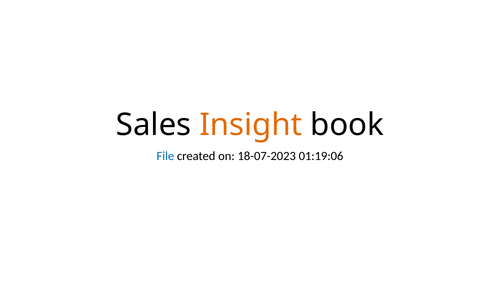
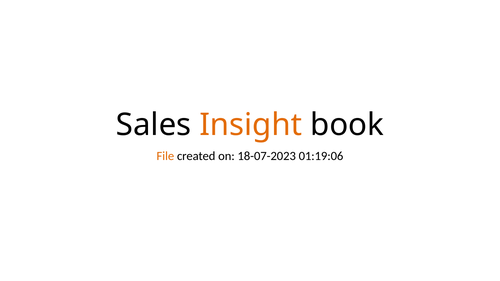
File colour: blue -> orange
